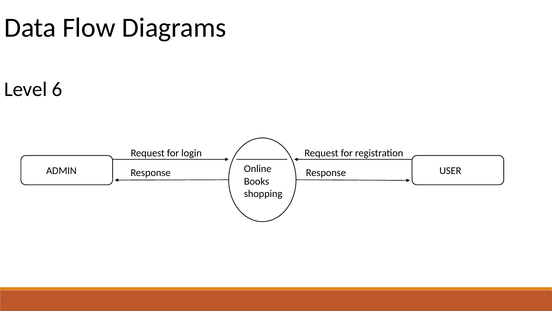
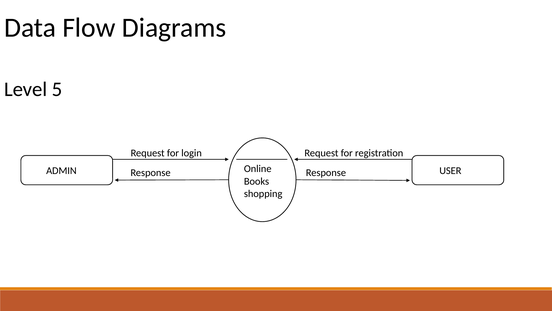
6: 6 -> 5
